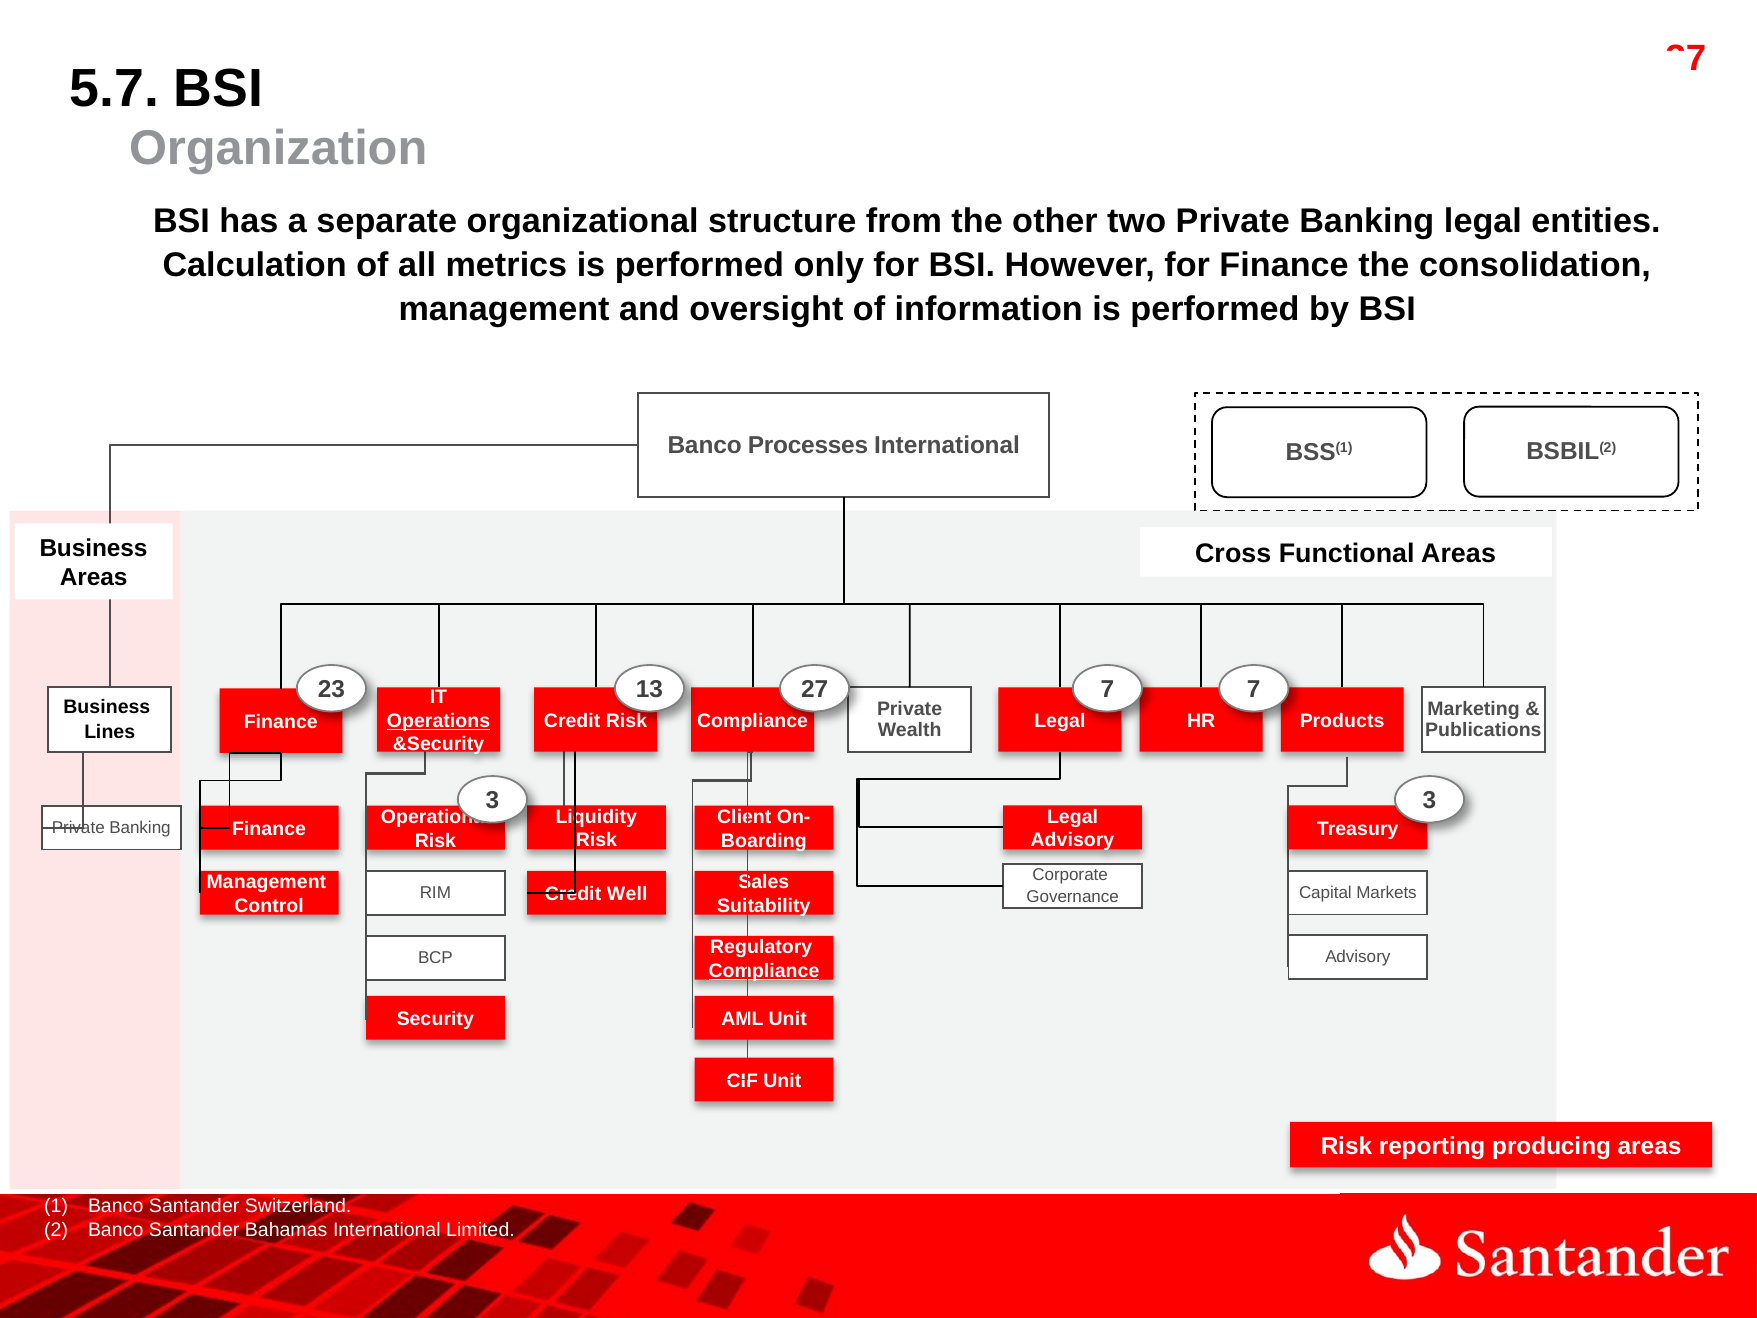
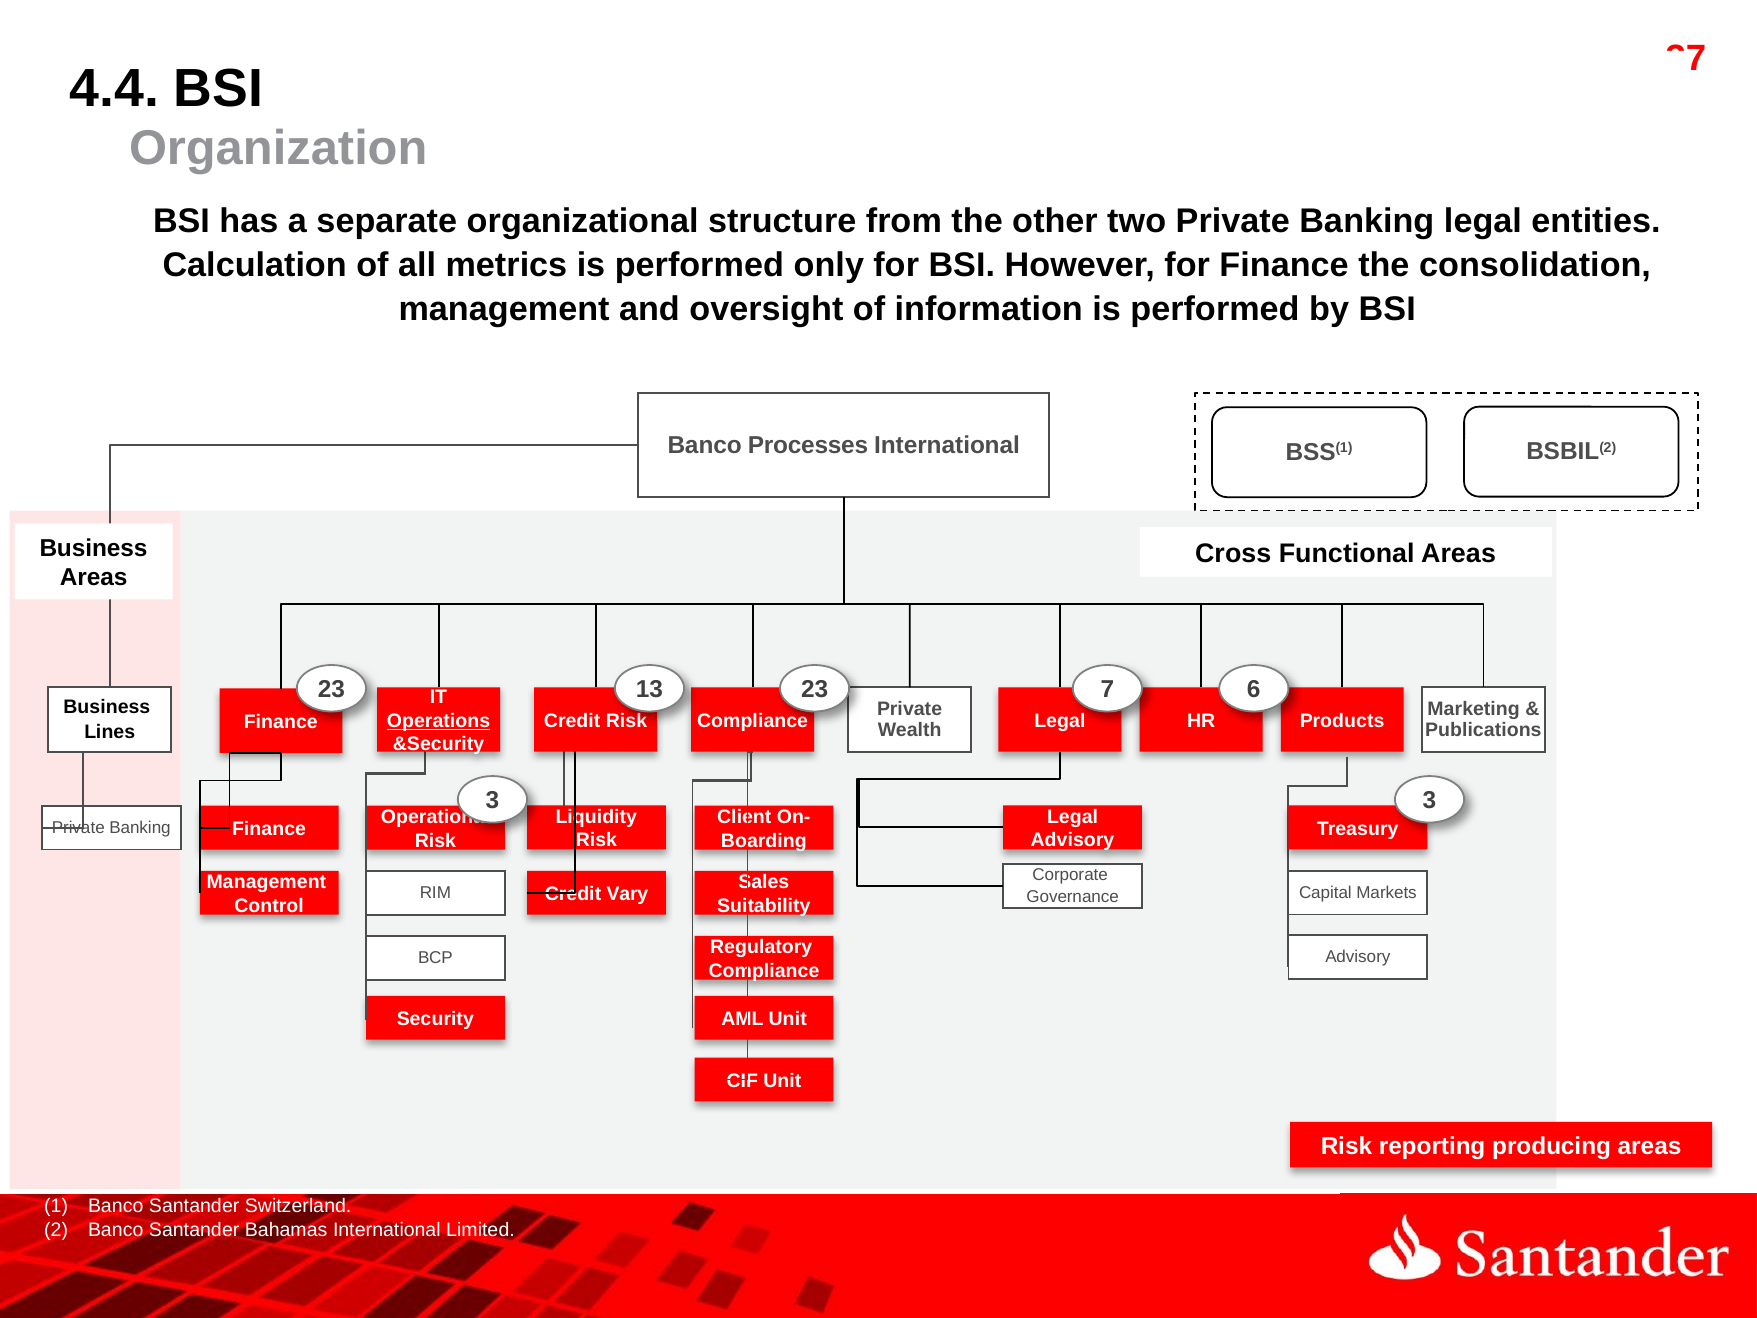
5.7: 5.7 -> 4.4
13 27: 27 -> 23
7 7: 7 -> 6
Well: Well -> Vary
Compliance at (764, 971) underline: present -> none
